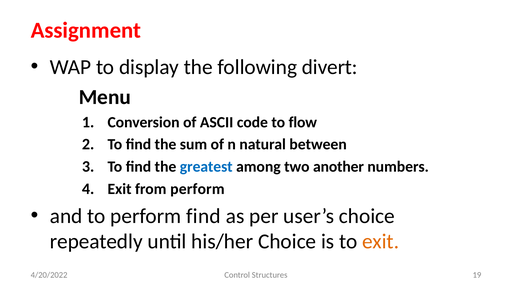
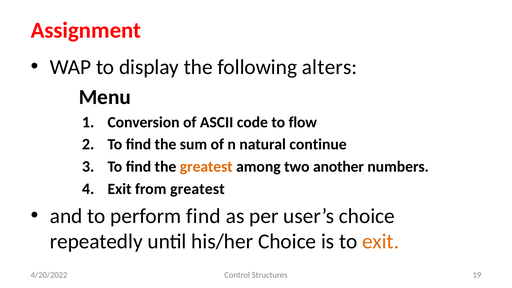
divert: divert -> alters
between: between -> continue
greatest at (206, 167) colour: blue -> orange
from perform: perform -> greatest
